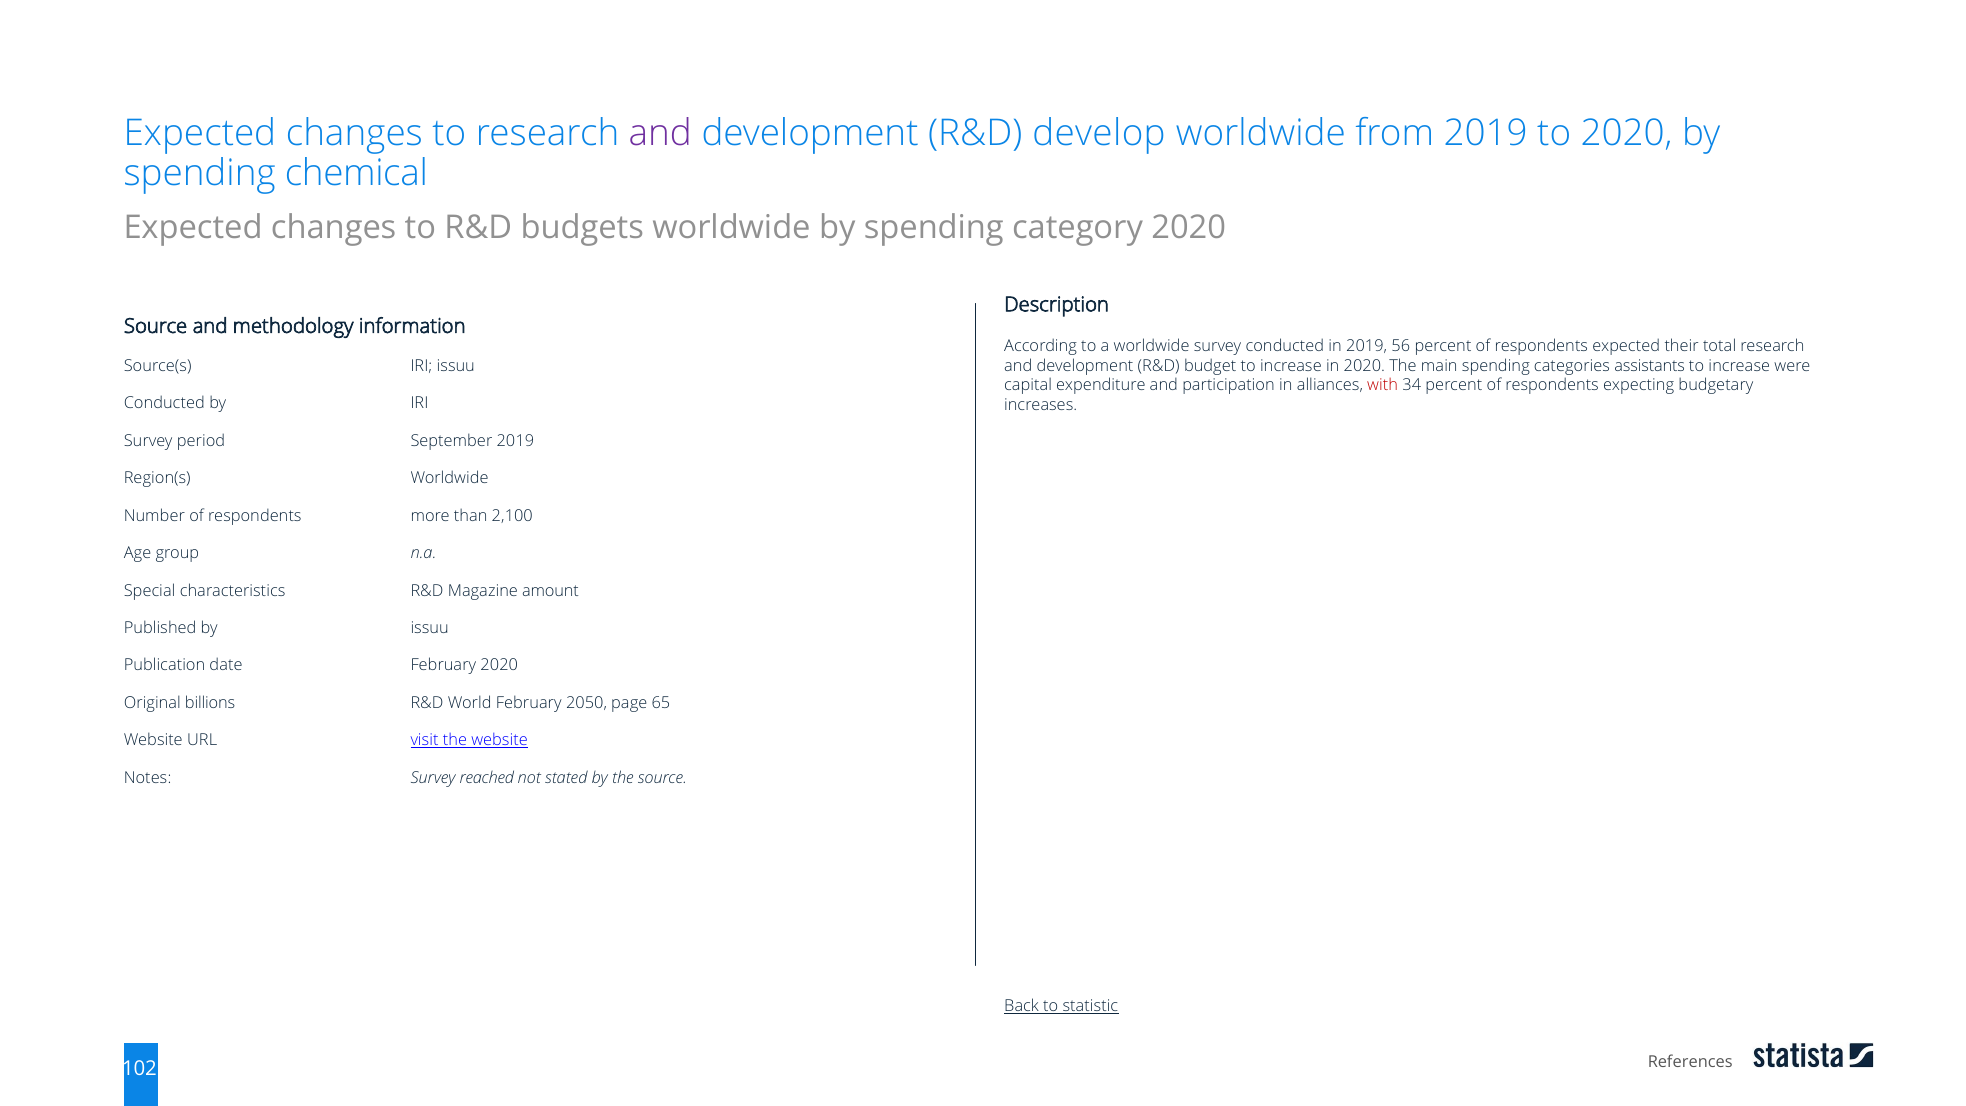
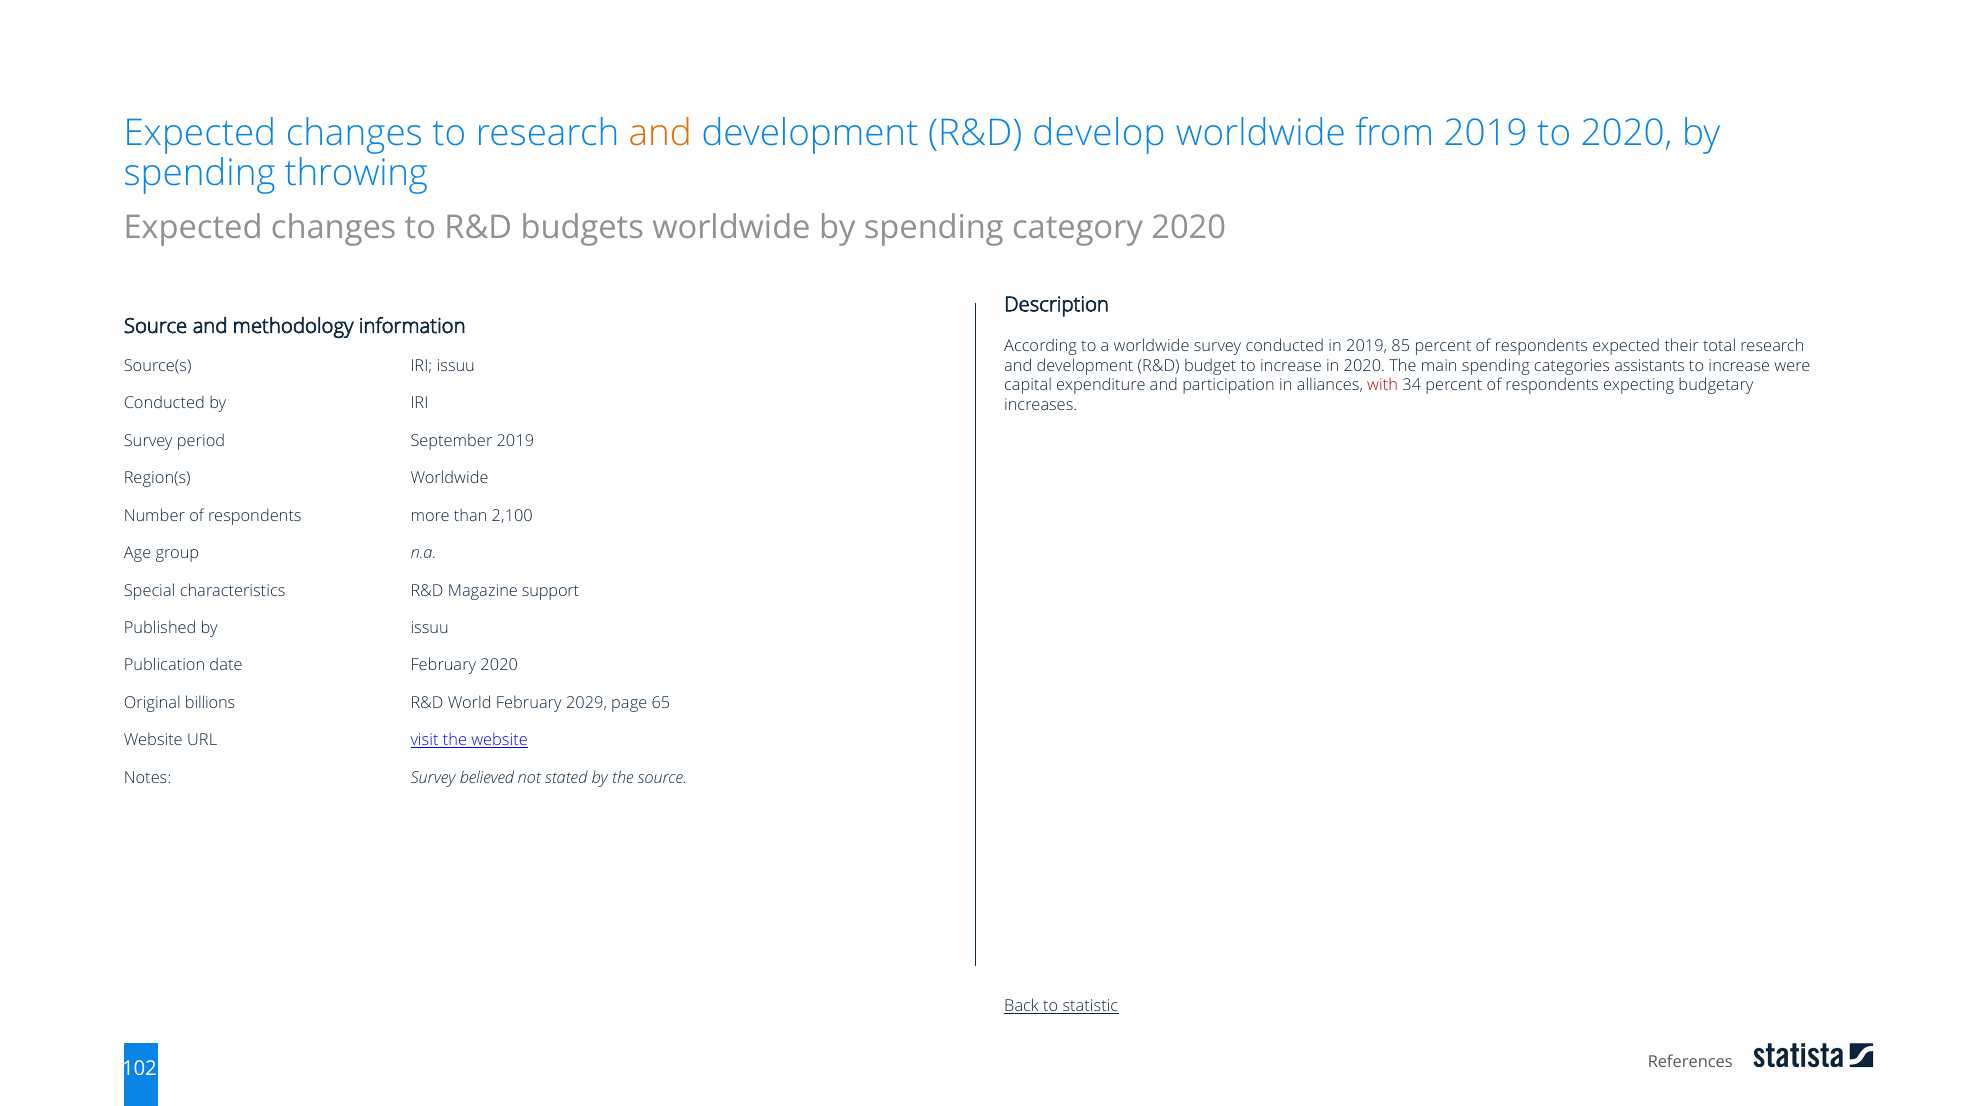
and at (660, 134) colour: purple -> orange
chemical: chemical -> throwing
56: 56 -> 85
amount: amount -> support
2050: 2050 -> 2029
reached: reached -> believed
